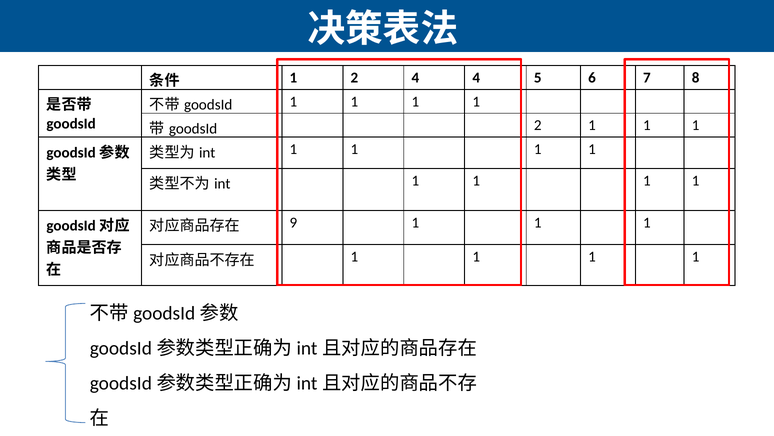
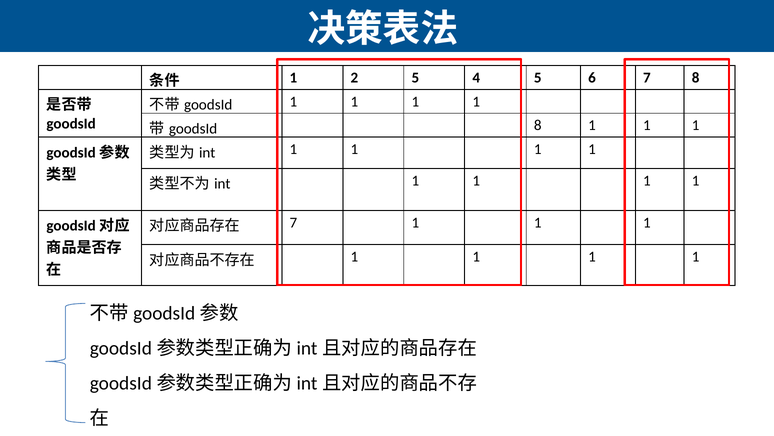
2 4: 4 -> 5
2 at (538, 125): 2 -> 8
9 at (293, 222): 9 -> 7
